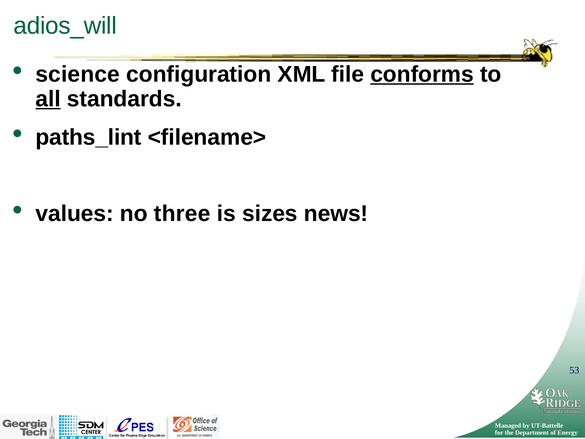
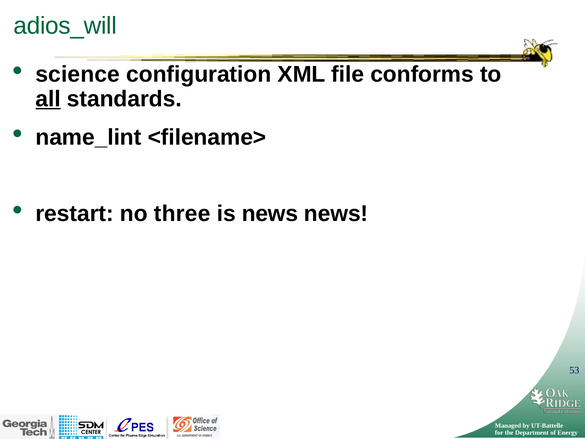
conforms underline: present -> none
paths_lint: paths_lint -> name_lint
values: values -> restart
is sizes: sizes -> news
